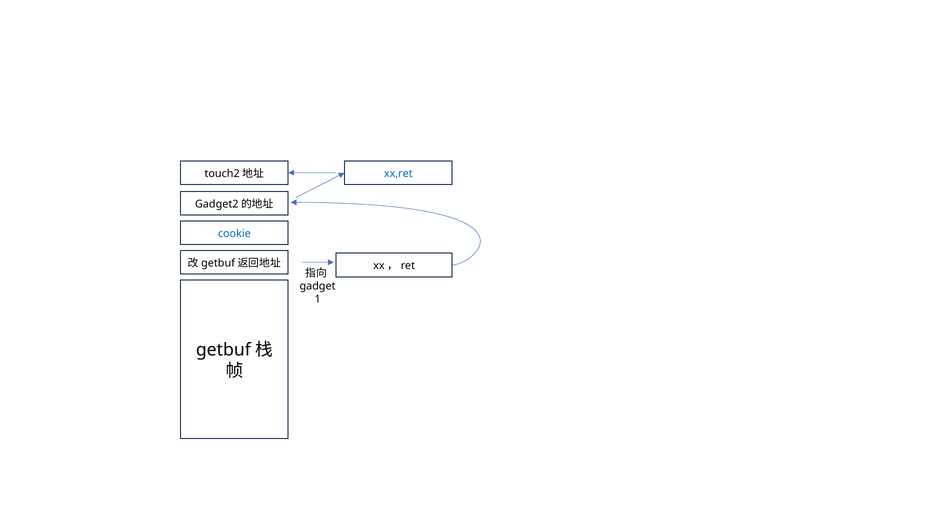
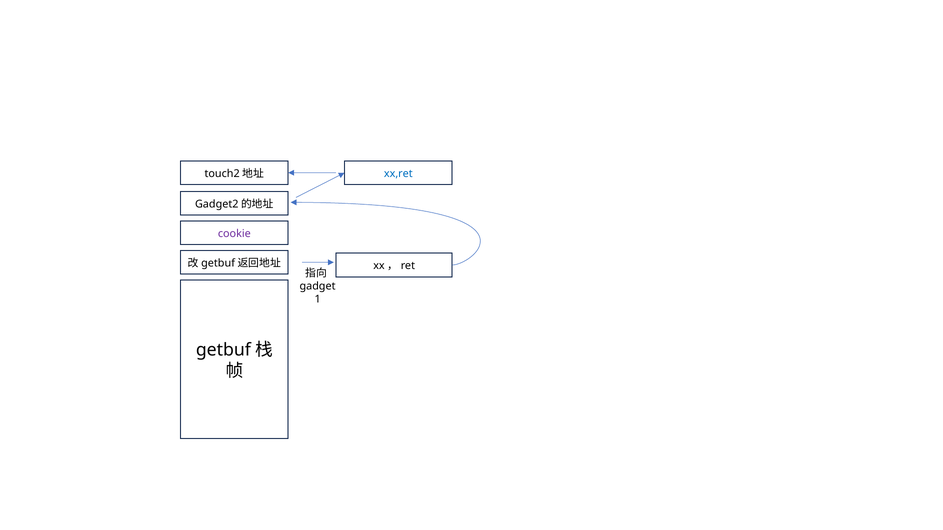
cookie colour: blue -> purple
